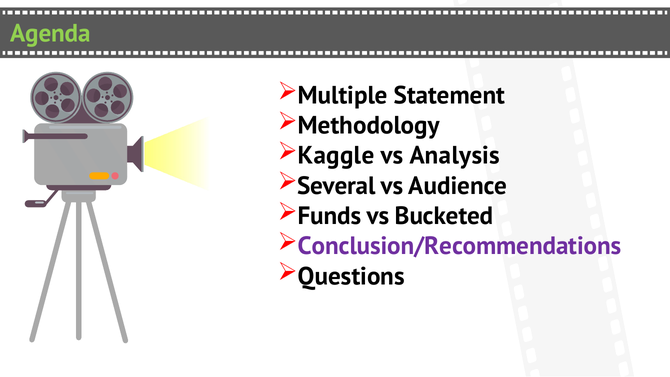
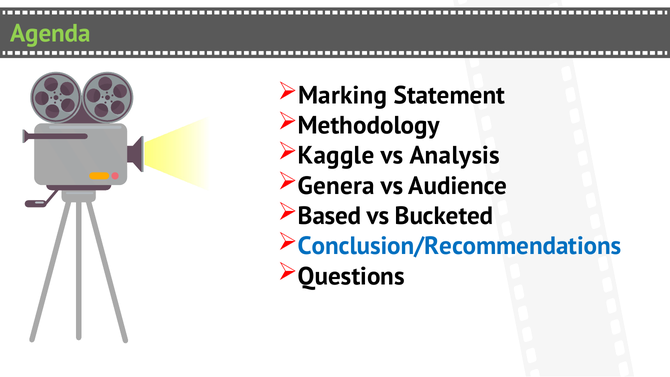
Multiple: Multiple -> Marking
Several: Several -> Genera
Funds: Funds -> Based
Conclusion/Recommendations colour: purple -> blue
